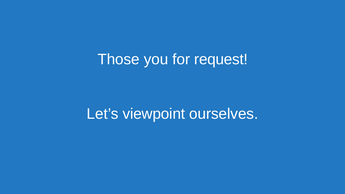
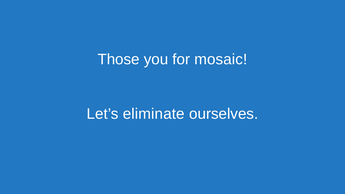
request: request -> mosaic
viewpoint: viewpoint -> eliminate
